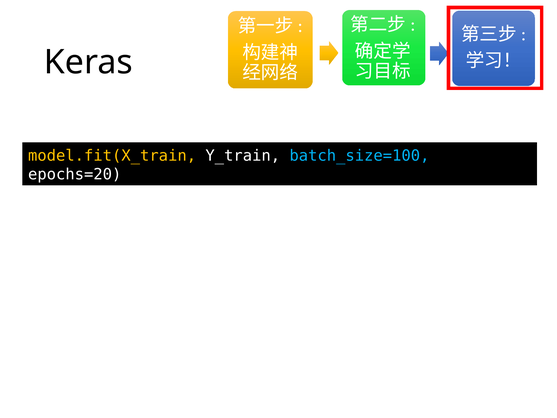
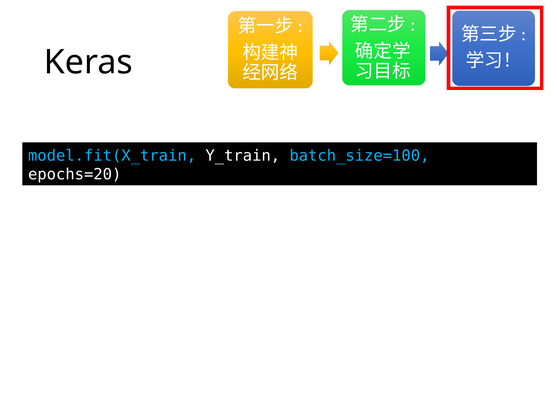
model.fit(X_train colour: yellow -> light blue
